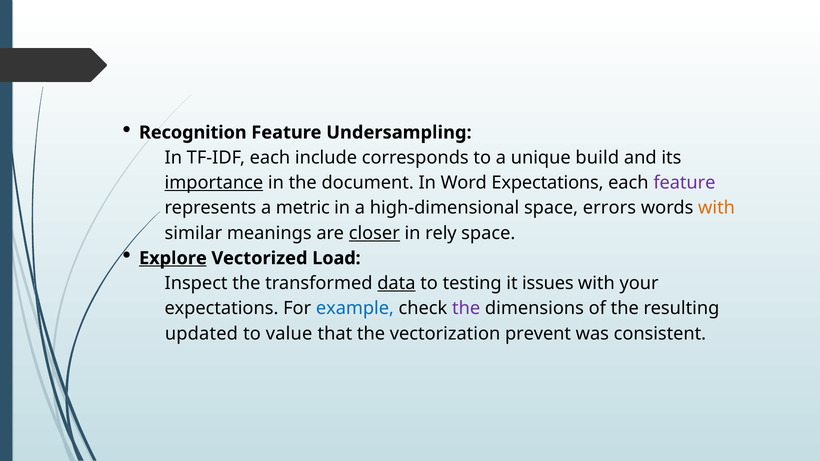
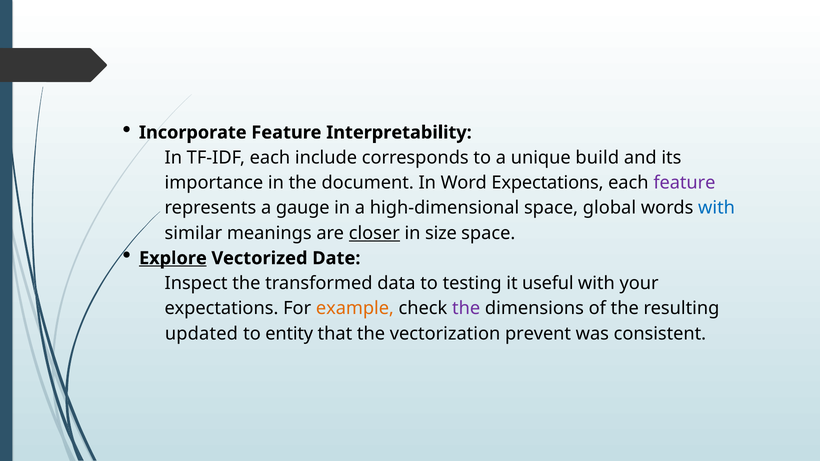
Recognition: Recognition -> Incorporate
Undersampling: Undersampling -> Interpretability
importance underline: present -> none
metric: metric -> gauge
errors: errors -> global
with at (717, 208) colour: orange -> blue
rely: rely -> size
Load: Load -> Date
data underline: present -> none
issues: issues -> useful
example colour: blue -> orange
value: value -> entity
